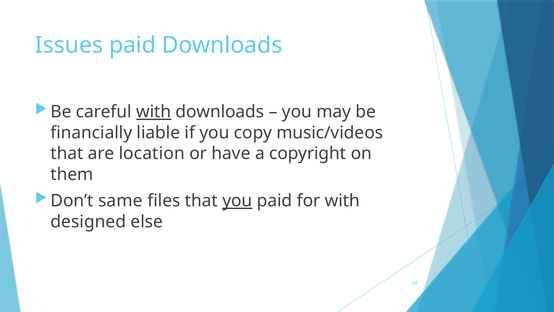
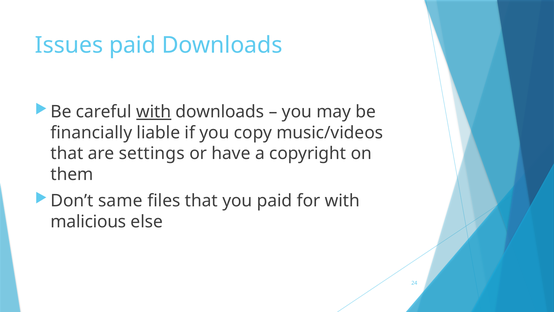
location: location -> settings
you at (237, 201) underline: present -> none
designed: designed -> malicious
